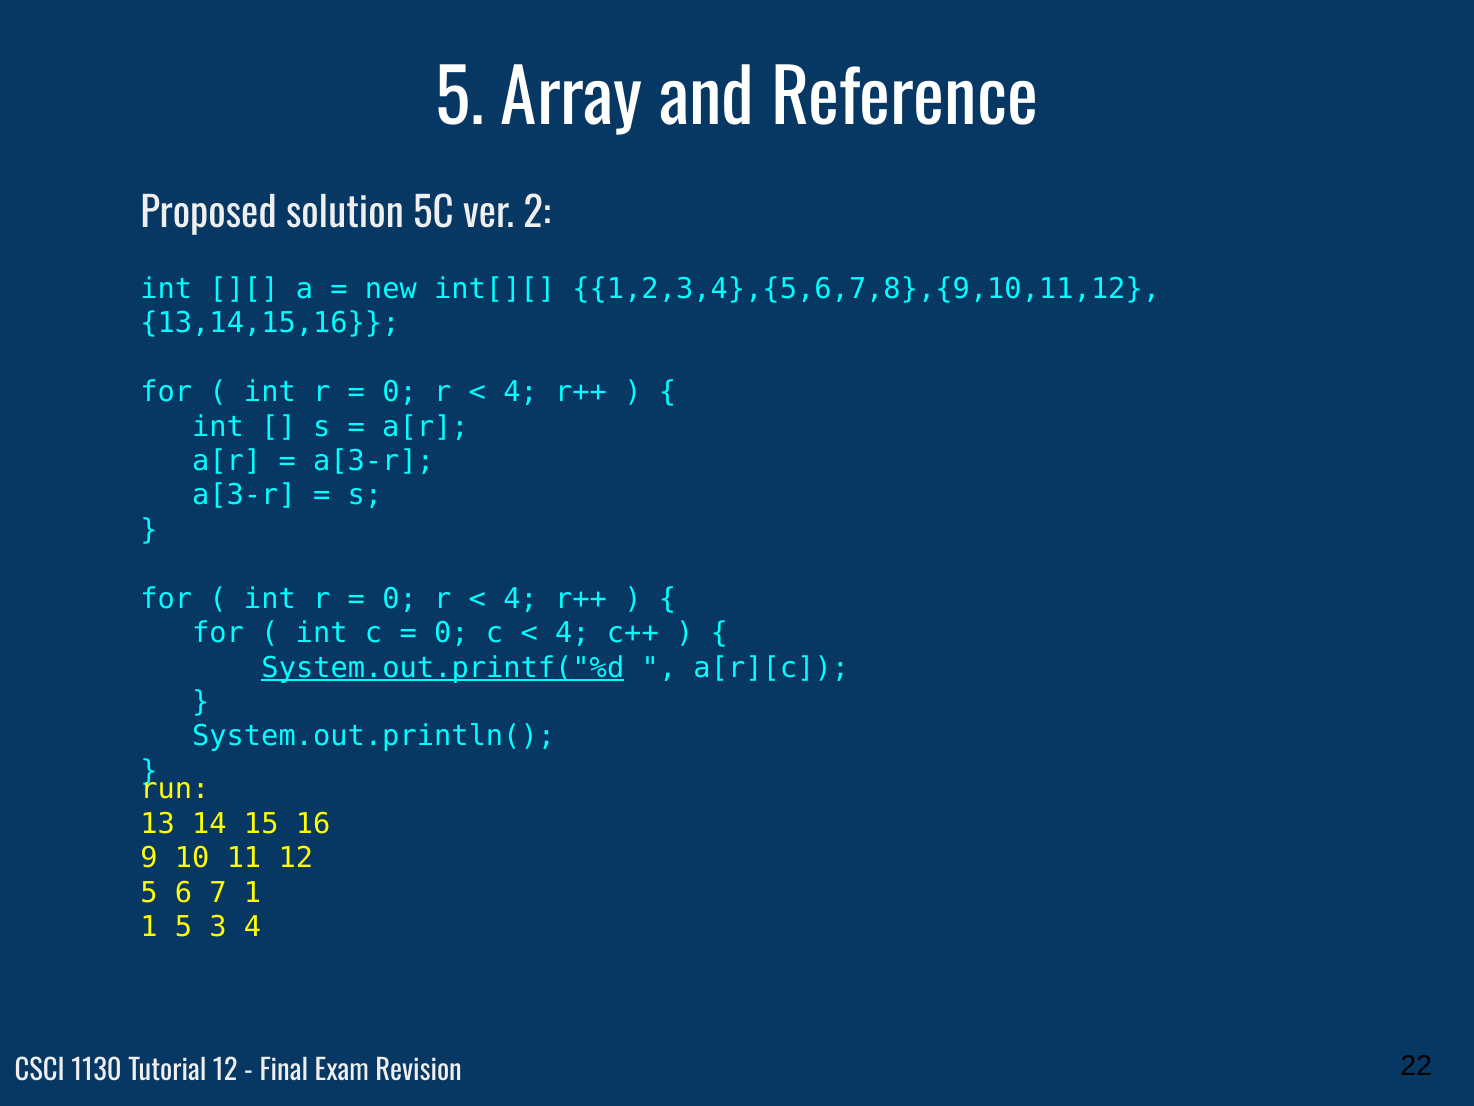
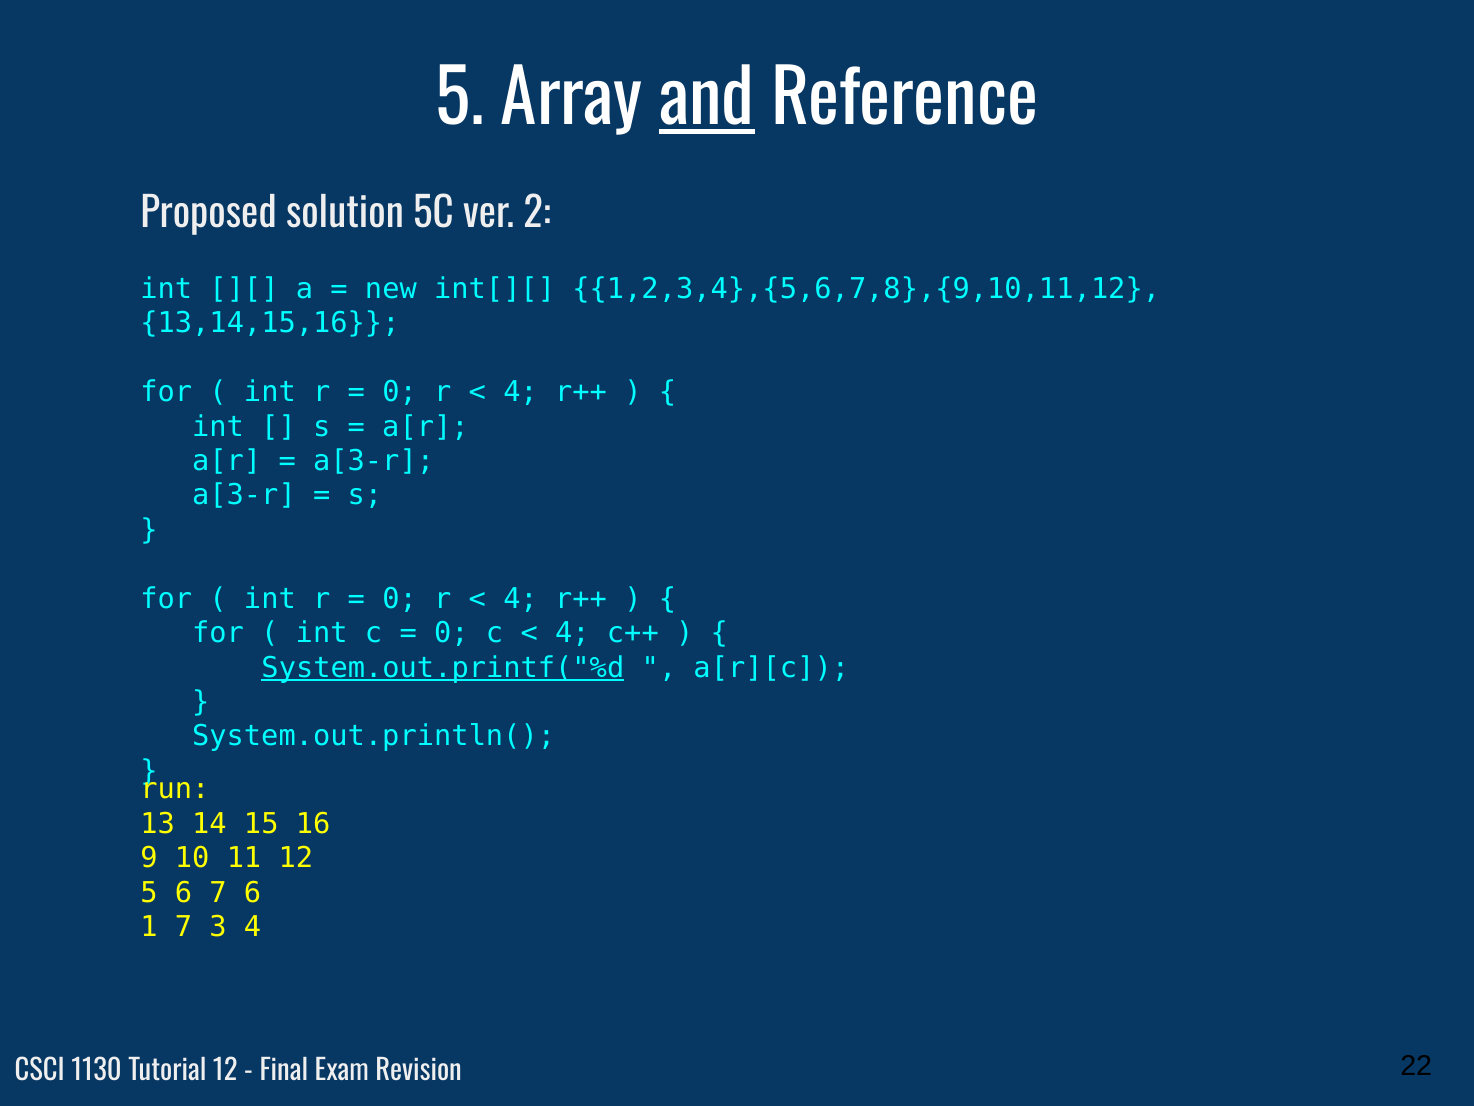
and underline: none -> present
7 1: 1 -> 6
1 5: 5 -> 7
